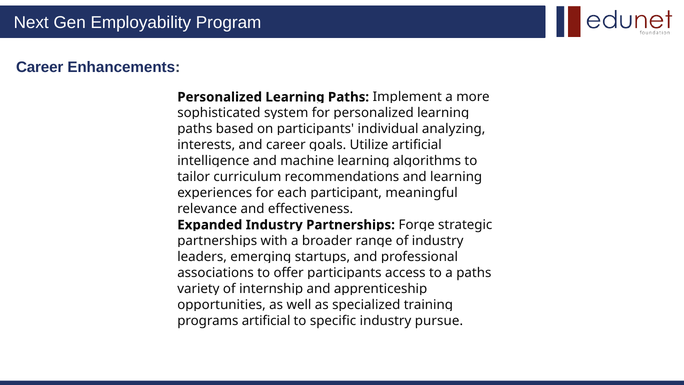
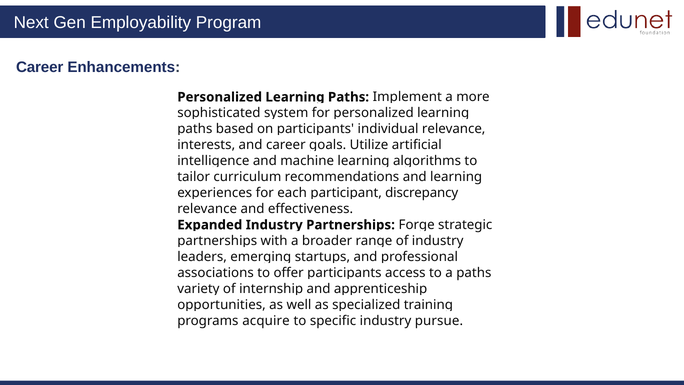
analyzing at (454, 129): analyzing -> relevance
meaningful: meaningful -> discrepancy
programs artificial: artificial -> acquire
